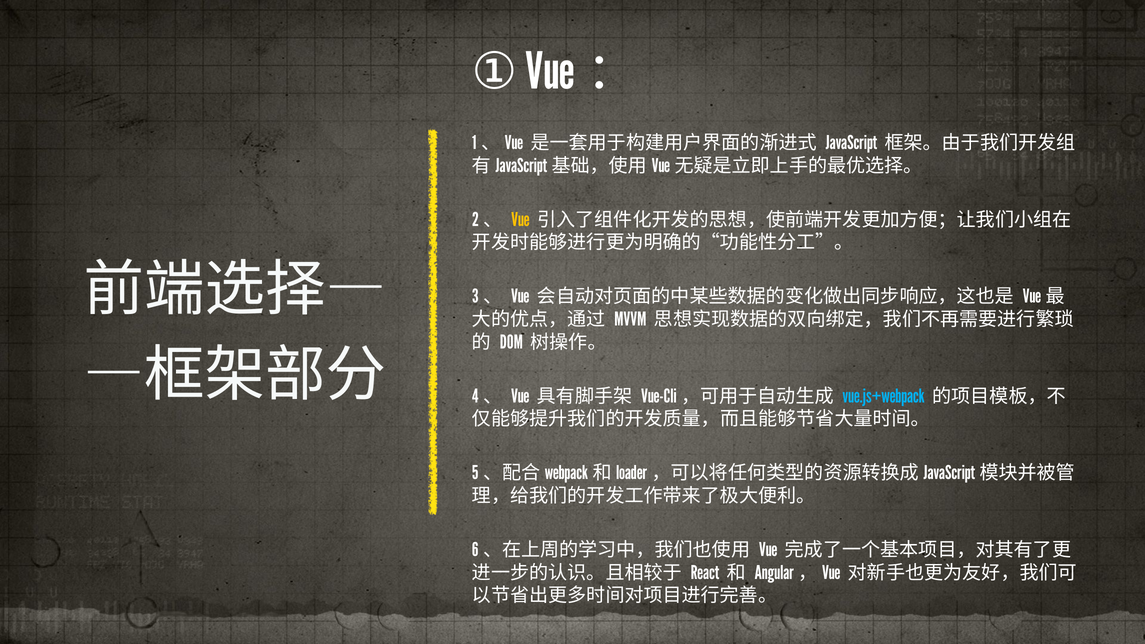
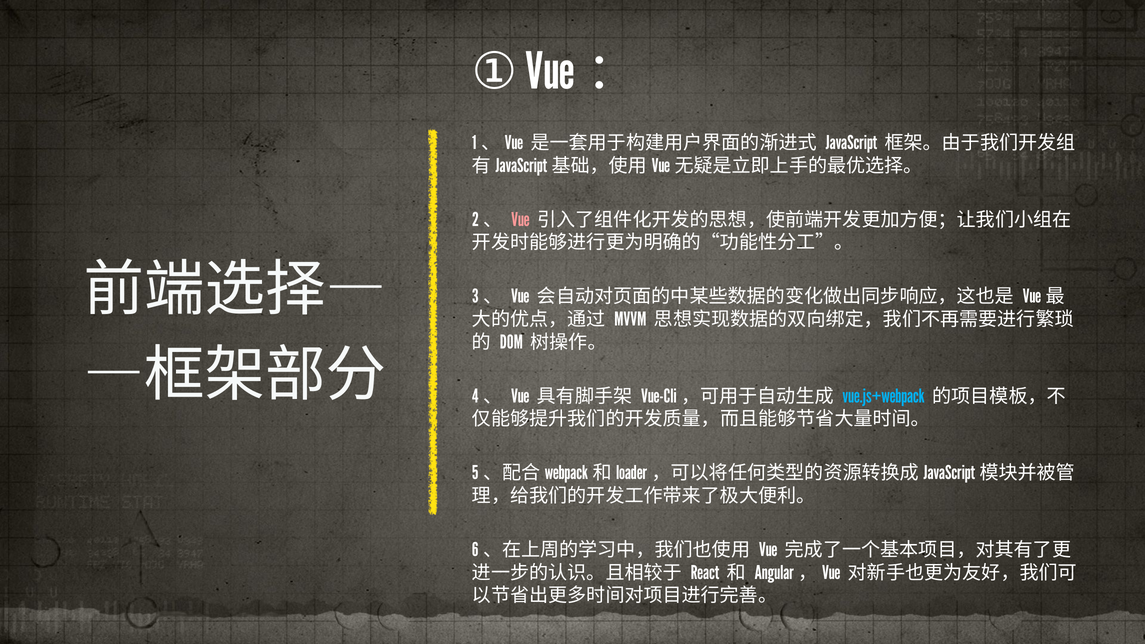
Vue at (520, 220) colour: yellow -> pink
